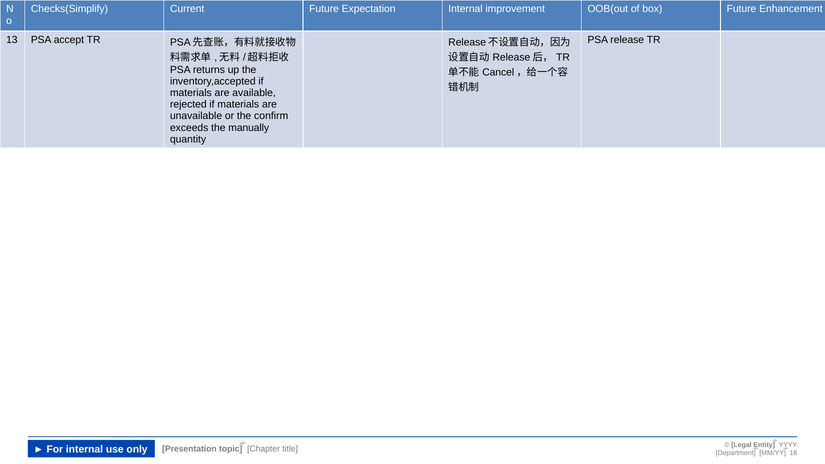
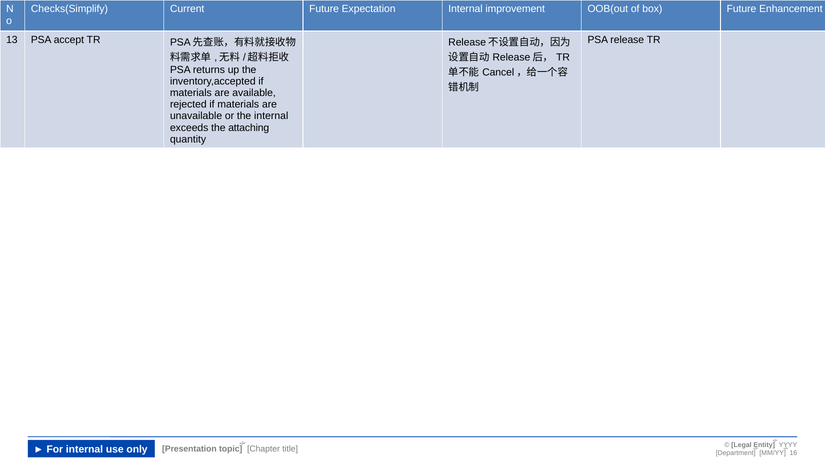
the confirm: confirm -> internal
manually: manually -> attaching
